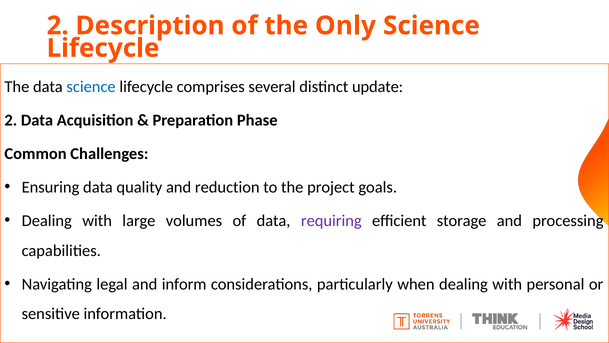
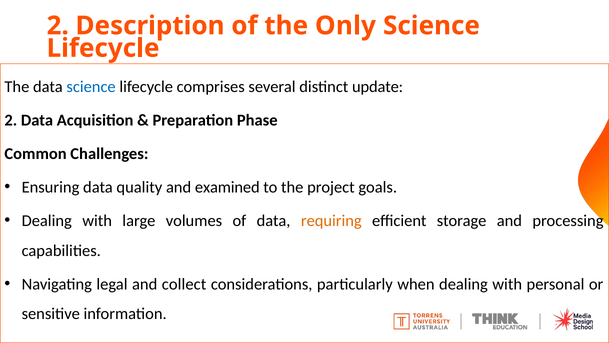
reduction: reduction -> examined
requiring colour: purple -> orange
inform: inform -> collect
